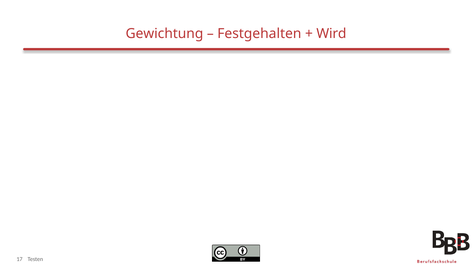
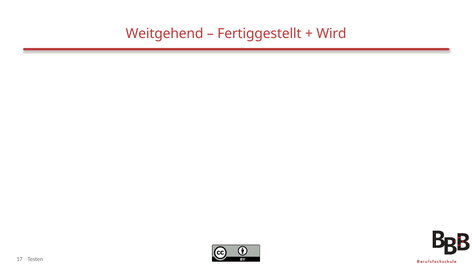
Gewichtung: Gewichtung -> Weitgehend
Festgehalten: Festgehalten -> Fertiggestellt
